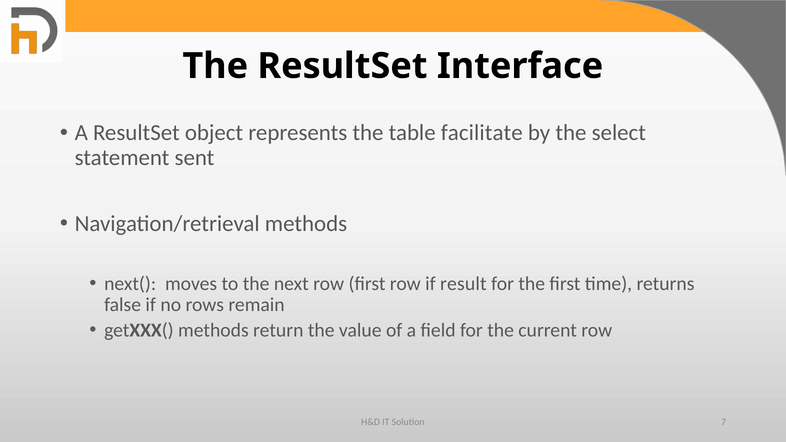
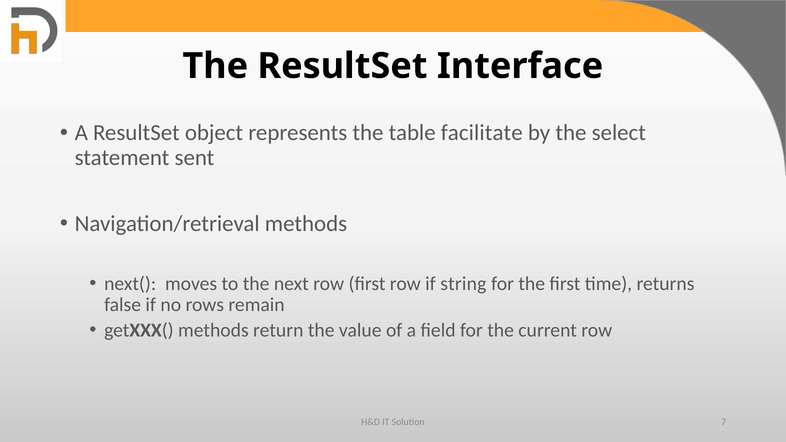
result: result -> string
